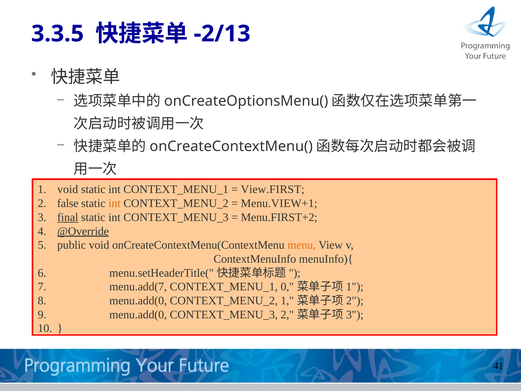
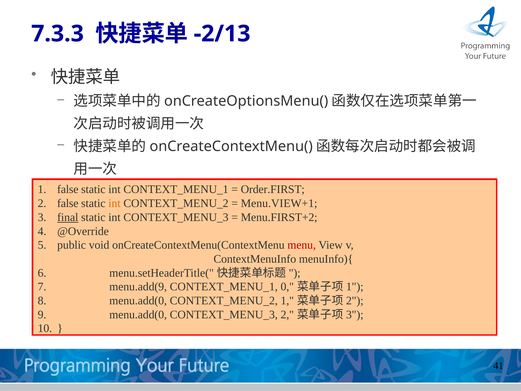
3.3.5: 3.3.5 -> 7.3.3
void at (68, 189): void -> false
View.FIRST: View.FIRST -> Order.FIRST
@Override underline: present -> none
menu colour: orange -> red
menu.add(7: menu.add(7 -> menu.add(9
